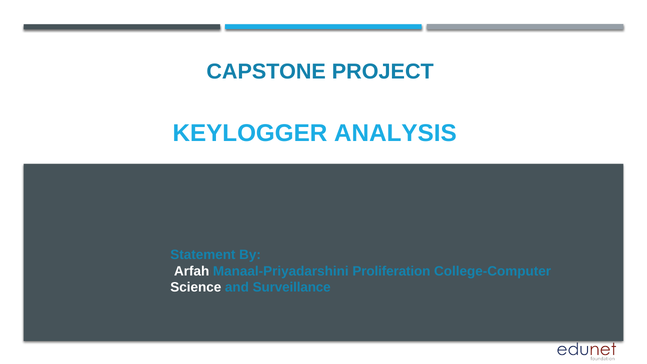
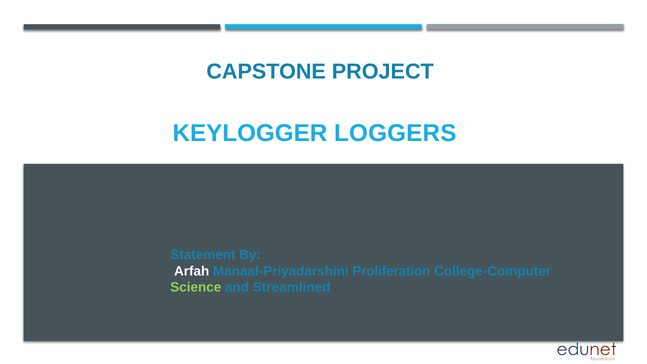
ANALYSIS: ANALYSIS -> LOGGERS
Science colour: white -> light green
Surveillance: Surveillance -> Streamlined
